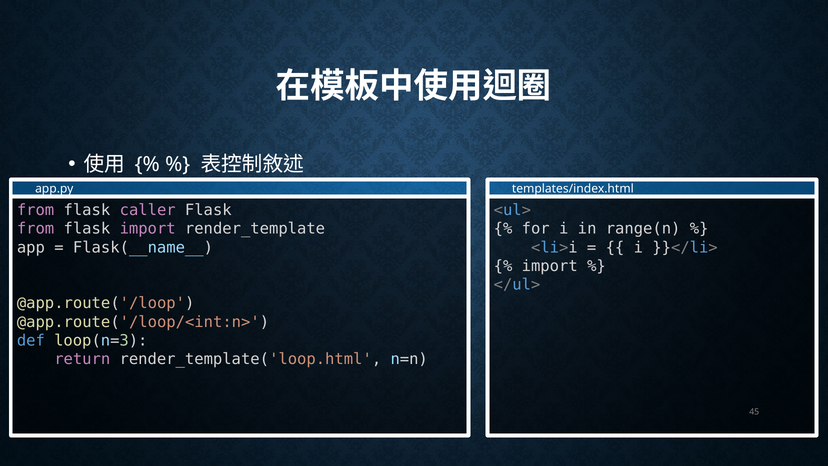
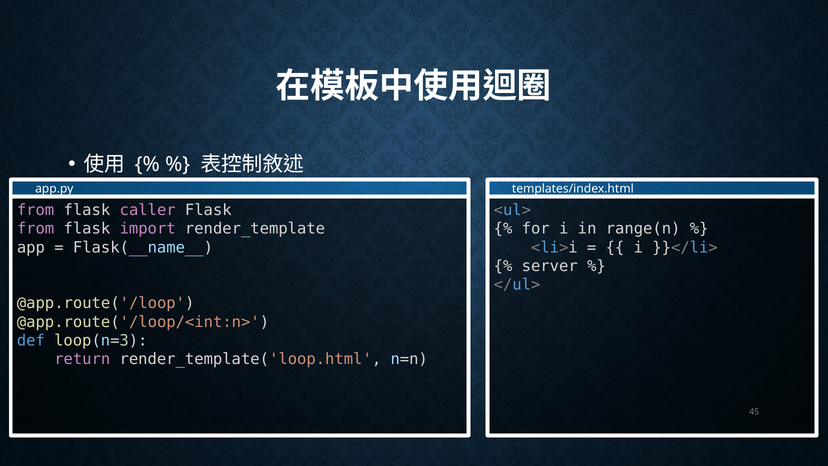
import at (550, 266): import -> server
